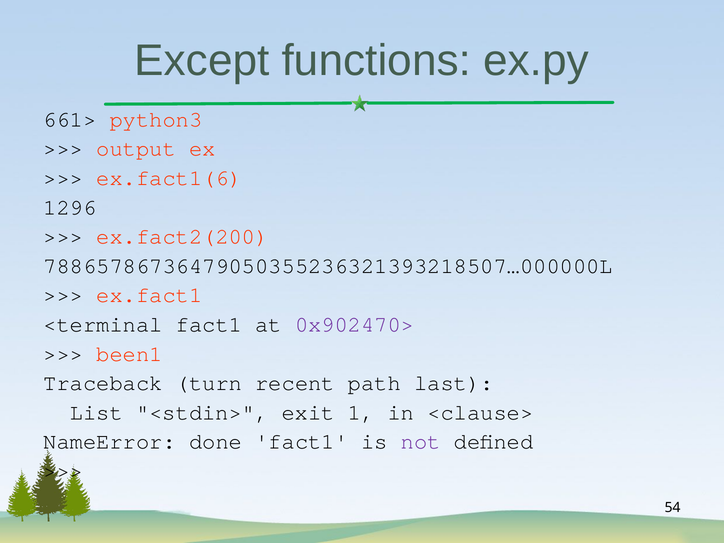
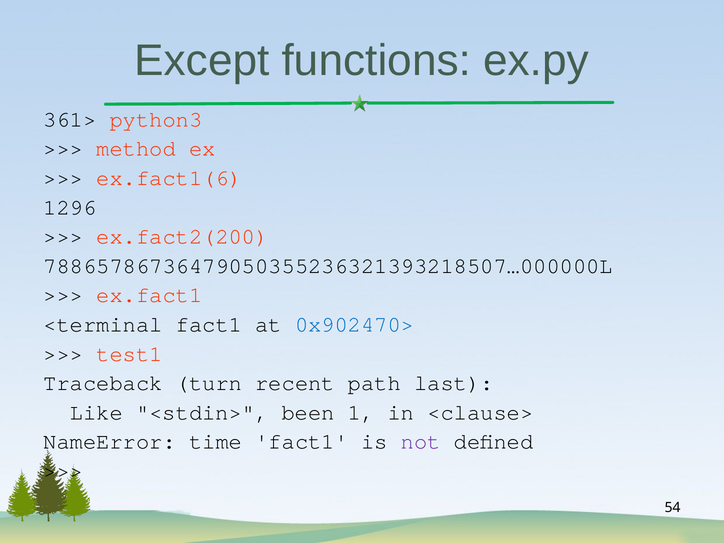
661>: 661> -> 361>
output: output -> method
0x902470> colour: purple -> blue
been1: been1 -> test1
List: List -> Like
exit: exit -> been
done: done -> time
